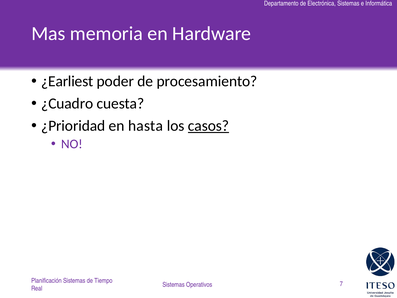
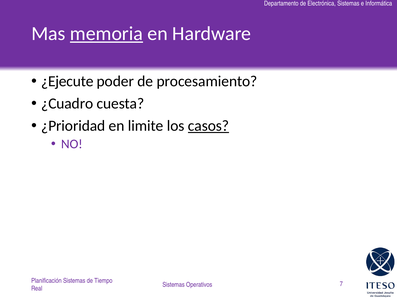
memoria underline: none -> present
¿Earliest: ¿Earliest -> ¿Ejecute
hasta: hasta -> limite
